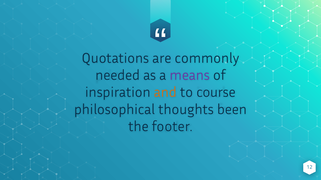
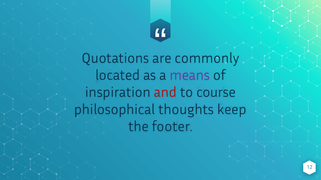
needed: needed -> located
and colour: orange -> red
been: been -> keep
